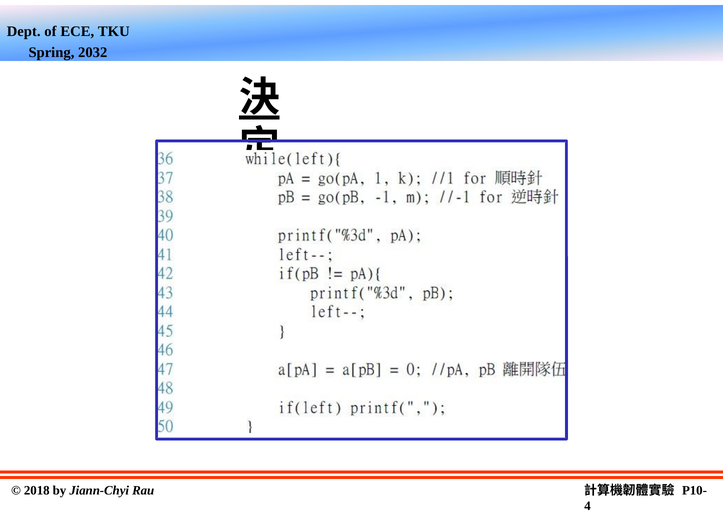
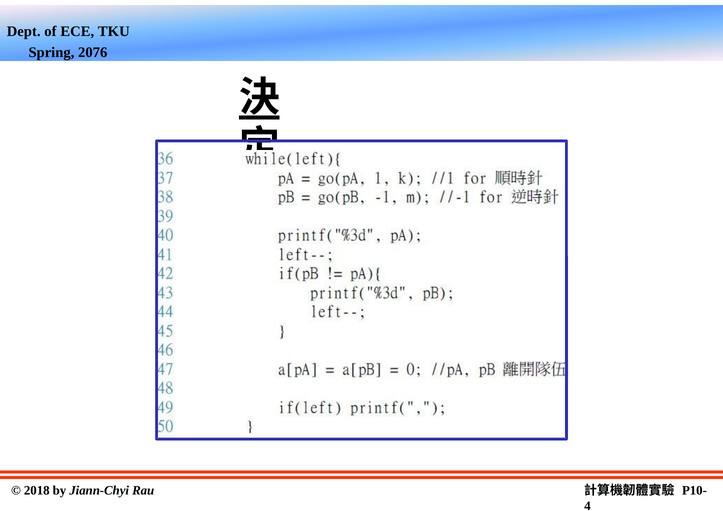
2032: 2032 -> 2076
